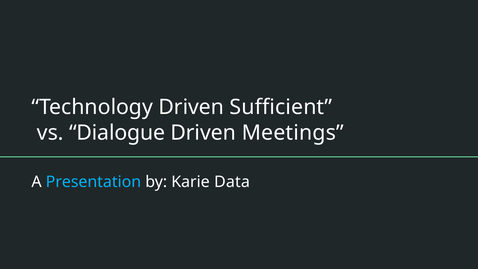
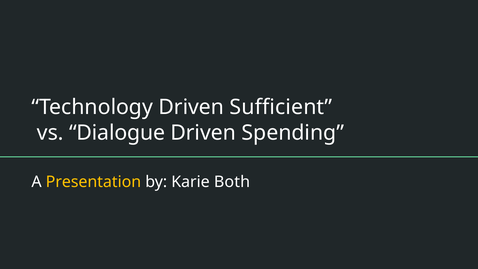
Meetings: Meetings -> Spending
Presentation colour: light blue -> yellow
Data: Data -> Both
